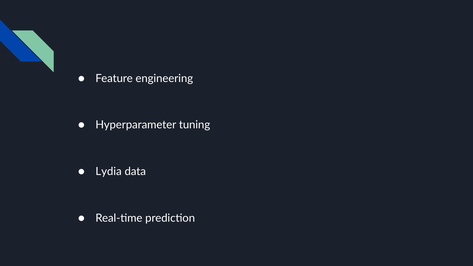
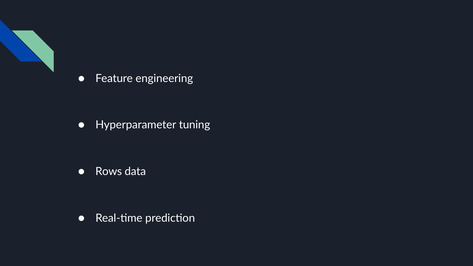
Lydia: Lydia -> Rows
